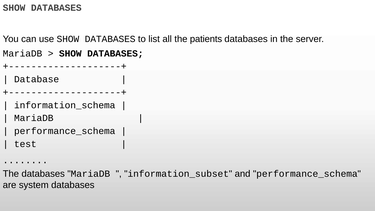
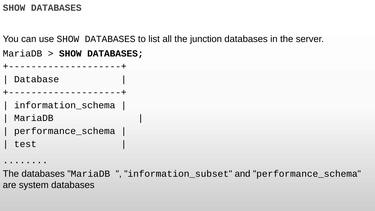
patients: patients -> junction
